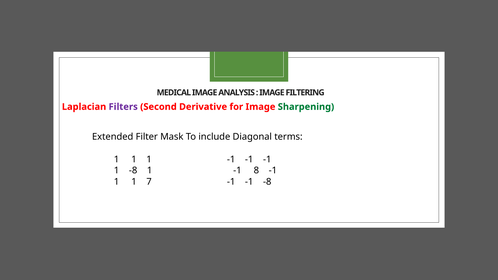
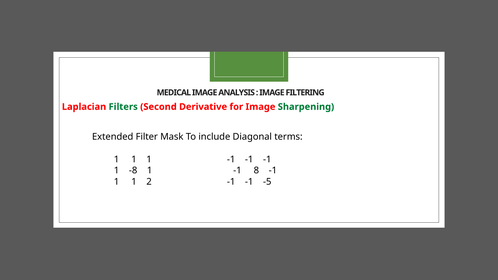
Filters colour: purple -> green
7: 7 -> 2
-1 -8: -8 -> -5
